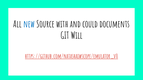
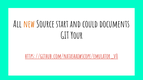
new colour: blue -> orange
with: with -> start
Will: Will -> Your
